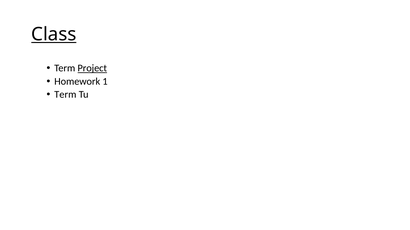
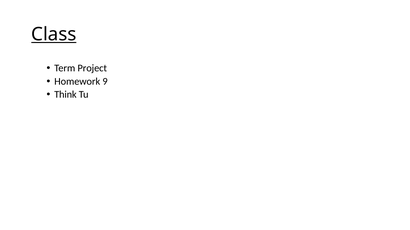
Project underline: present -> none
1: 1 -> 9
Term at (65, 95): Term -> Think
